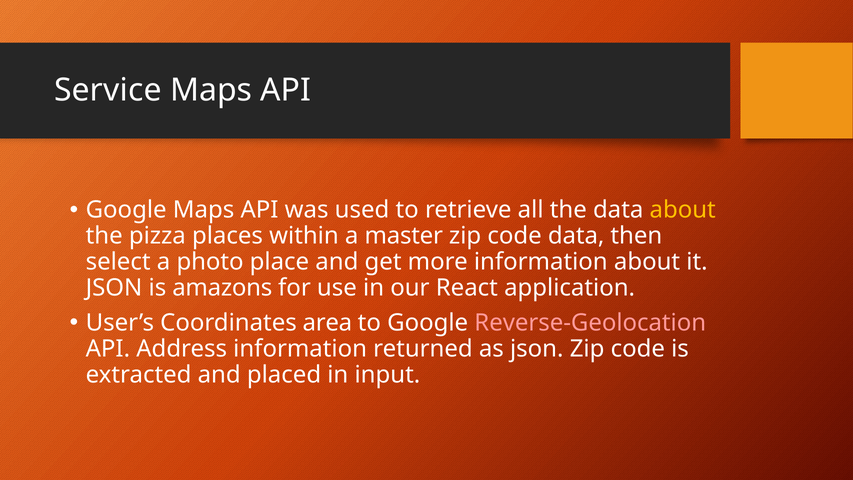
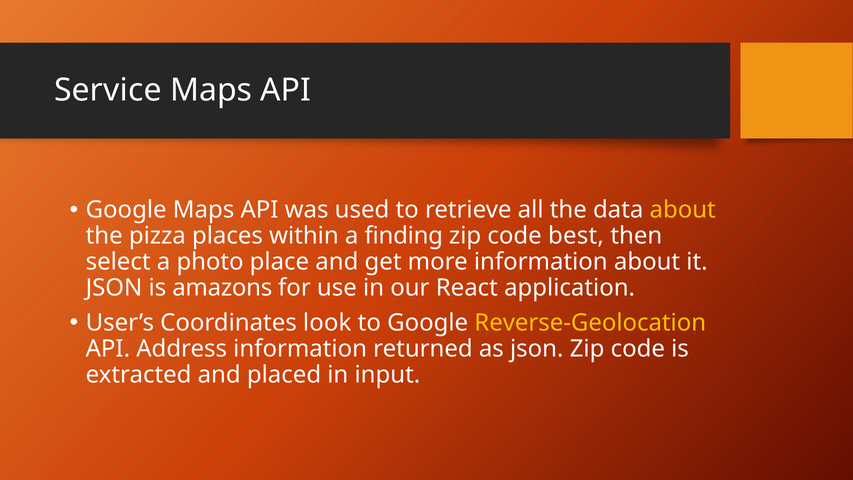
master: master -> finding
code data: data -> best
area: area -> look
Reverse-Geolocation colour: pink -> yellow
